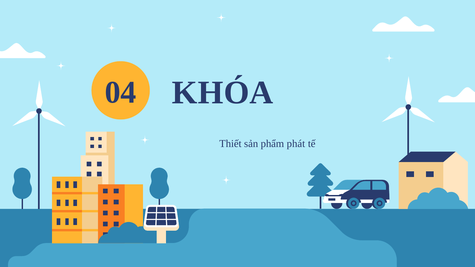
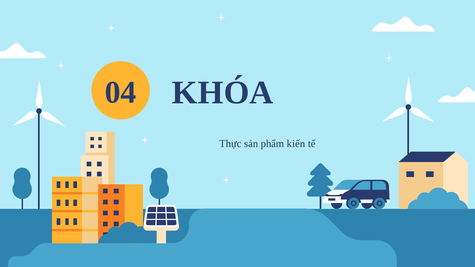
Thiết: Thiết -> Thực
phát: phát -> kiến
